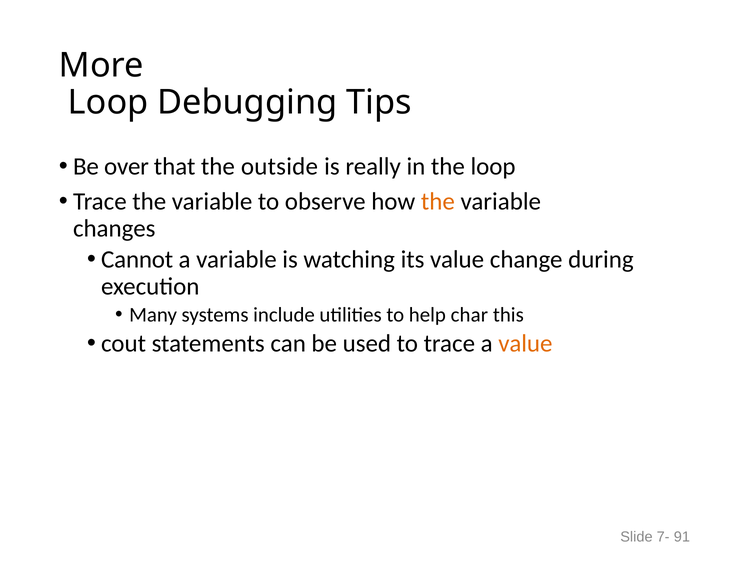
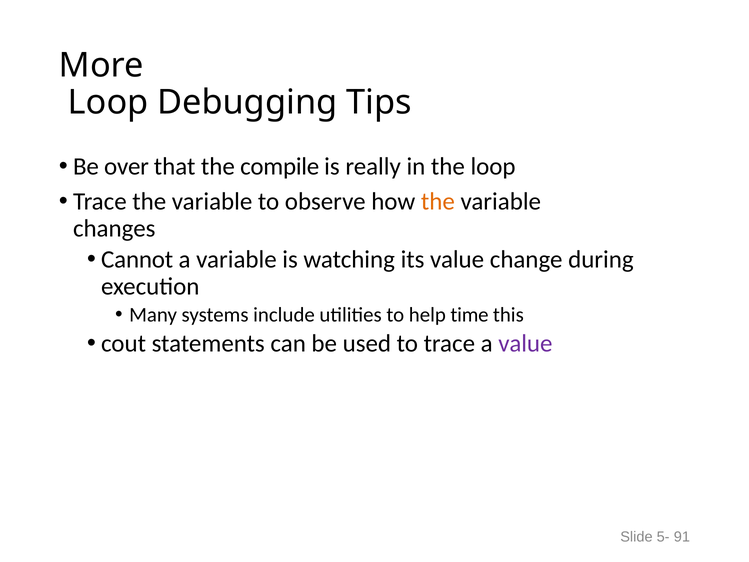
outside: outside -> compile
char: char -> time
value at (525, 343) colour: orange -> purple
7-: 7- -> 5-
